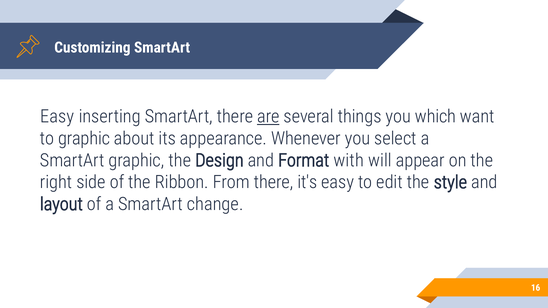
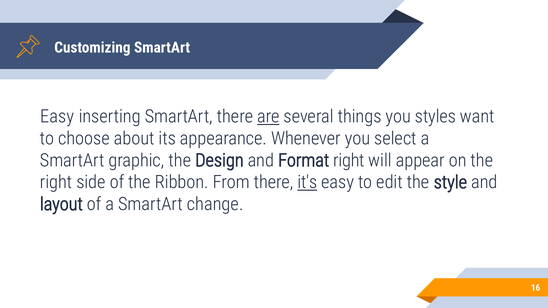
which: which -> styles
to graphic: graphic -> choose
Format with: with -> right
it's underline: none -> present
